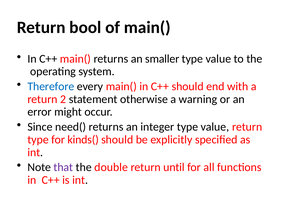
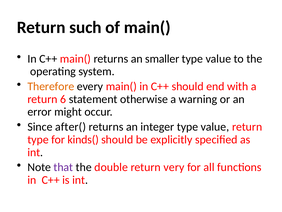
bool: bool -> such
Therefore colour: blue -> orange
2: 2 -> 6
need(: need( -> after(
until: until -> very
